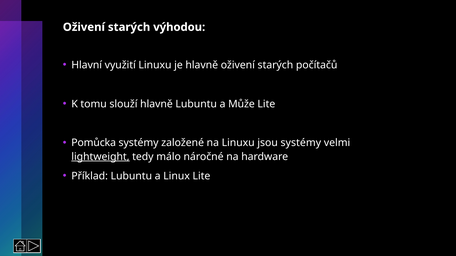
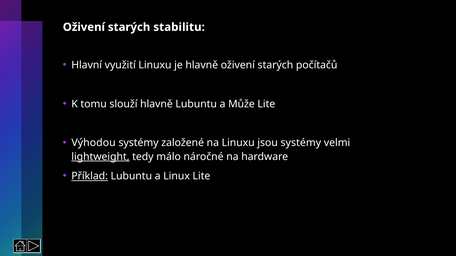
výhodou: výhodou -> stabilitu
Pomůcka: Pomůcka -> Výhodou
Příklad underline: none -> present
